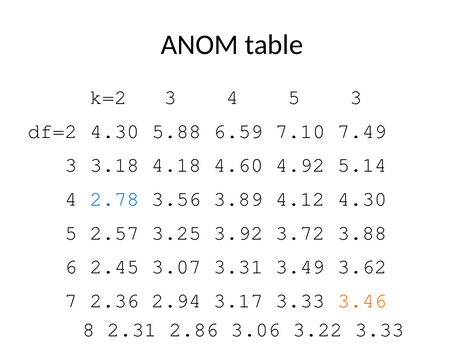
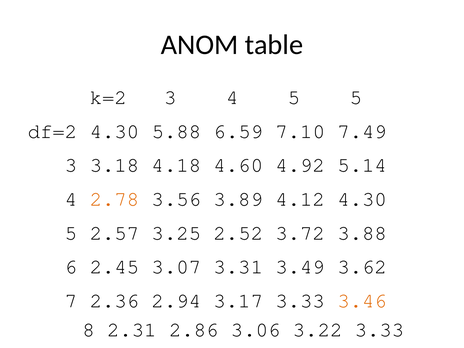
5 3: 3 -> 5
2.78 colour: blue -> orange
3.92: 3.92 -> 2.52
